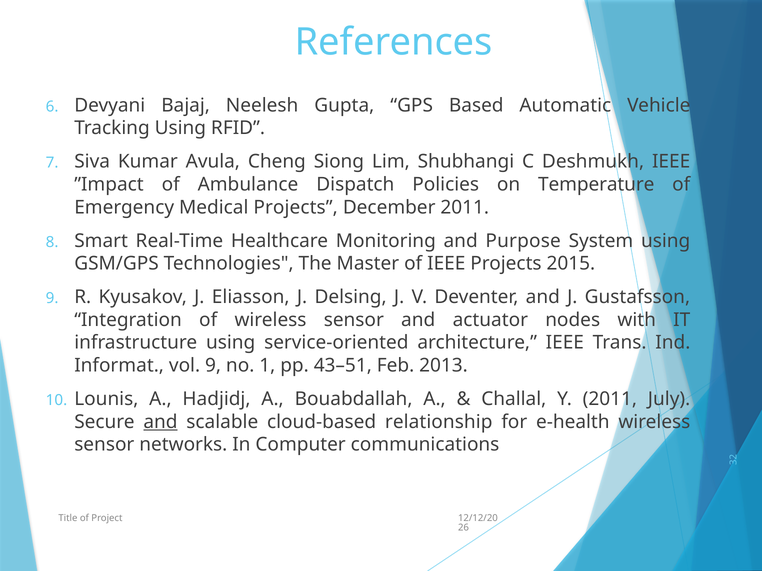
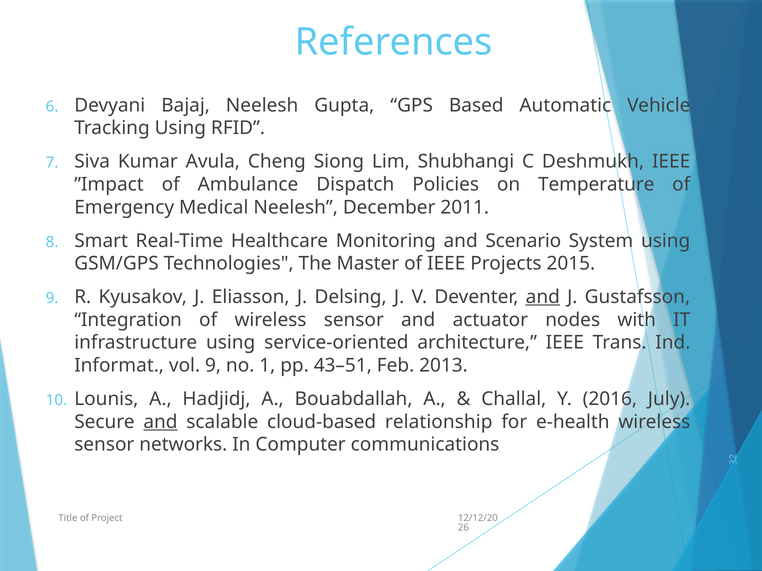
Medical Projects: Projects -> Neelesh
Purpose: Purpose -> Scenario
and at (543, 297) underline: none -> present
Y 2011: 2011 -> 2016
